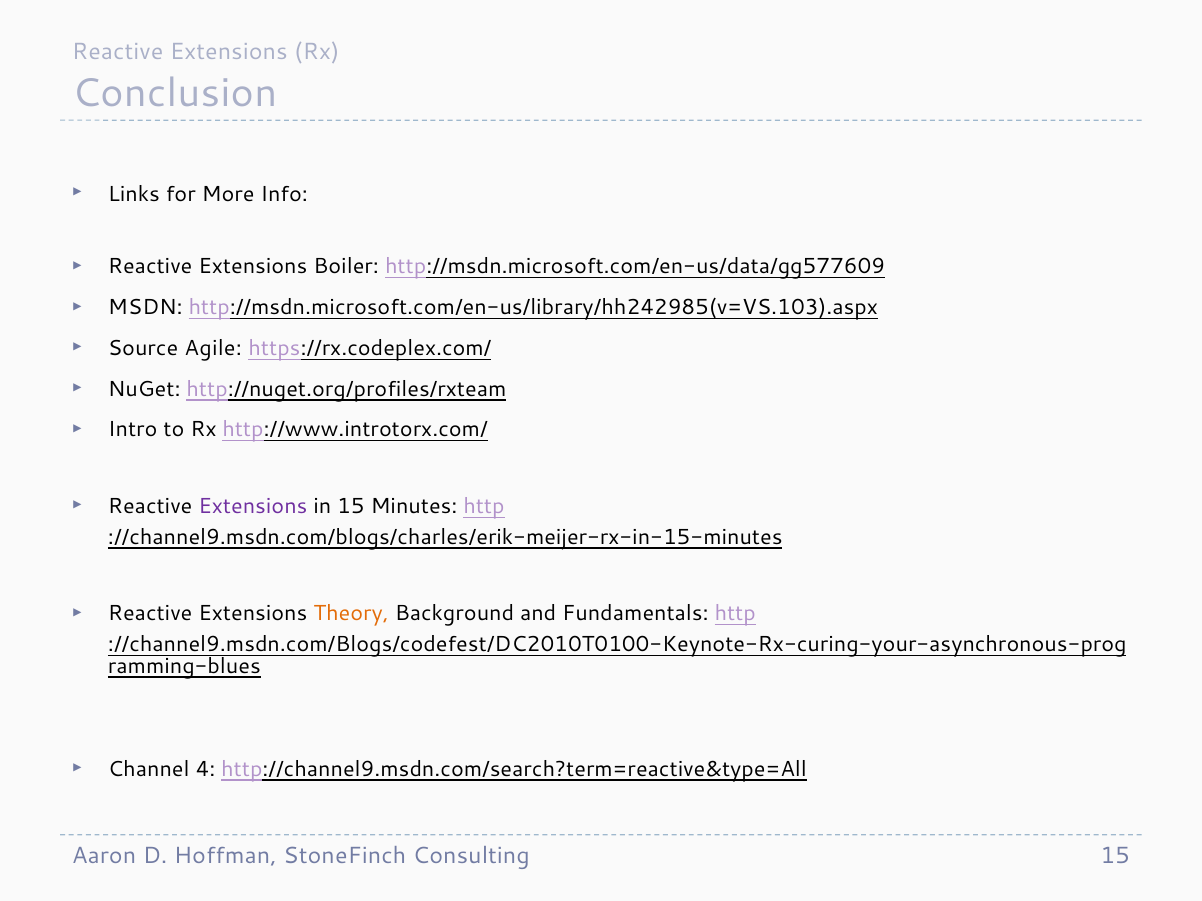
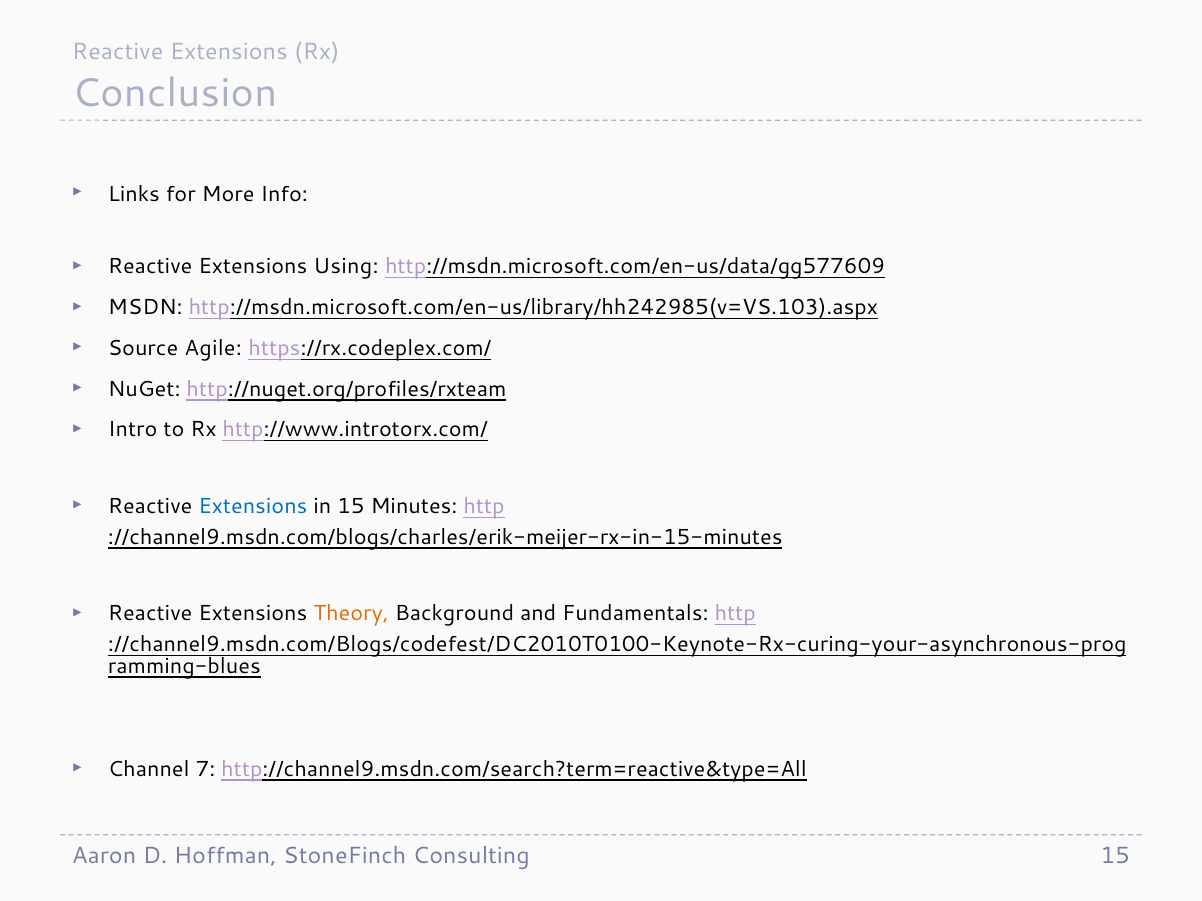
Boiler: Boiler -> Using
Extensions at (253, 507) colour: purple -> blue
4: 4 -> 7
